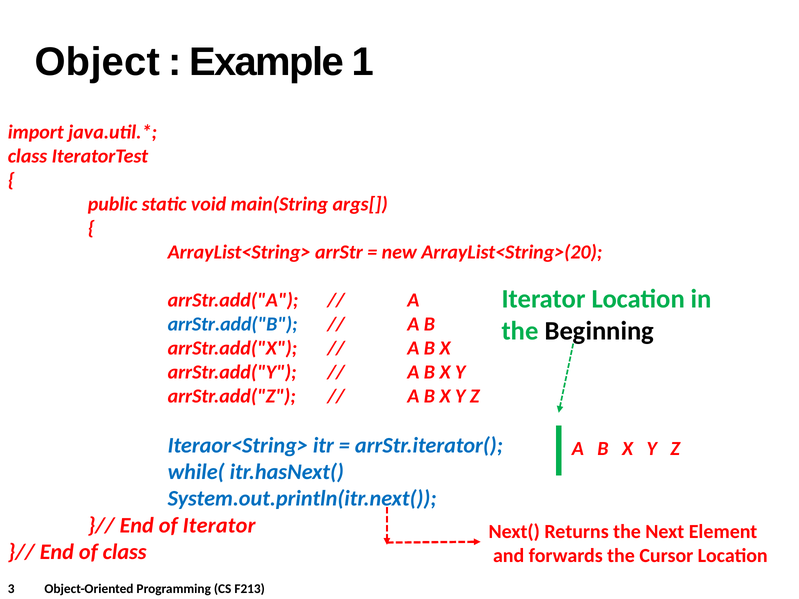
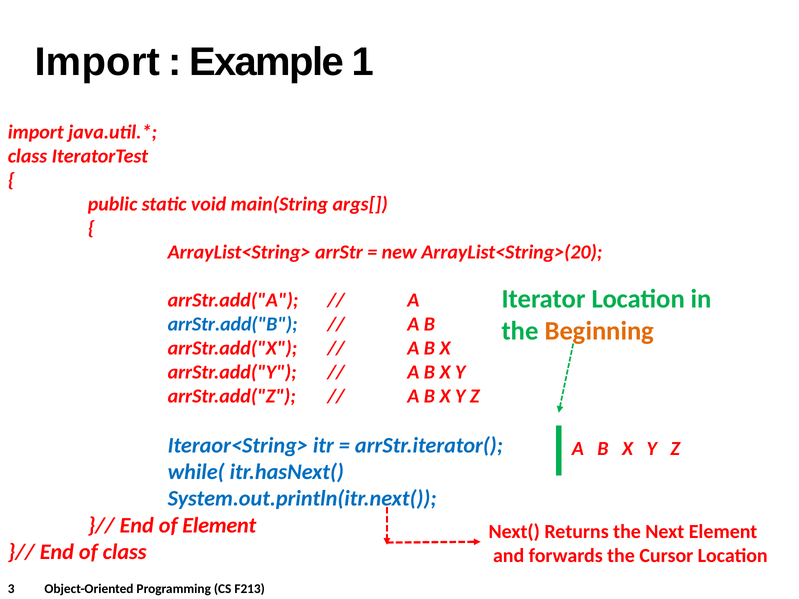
Object at (97, 62): Object -> Import
Beginning colour: black -> orange
of Iterator: Iterator -> Element
